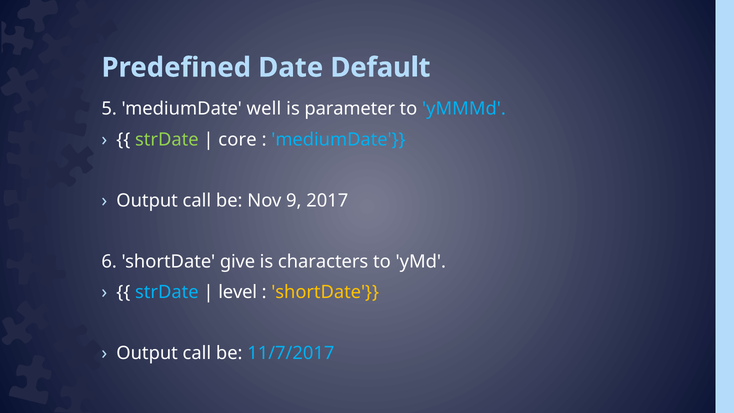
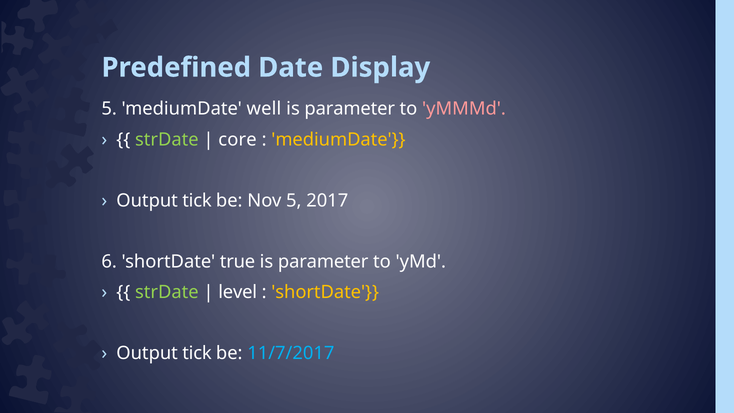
Default: Default -> Display
yMMMd colour: light blue -> pink
mediumDate at (338, 139) colour: light blue -> yellow
call at (197, 200): call -> tick
Nov 9: 9 -> 5
give: give -> true
characters at (323, 262): characters -> parameter
strDate at (167, 292) colour: light blue -> light green
call at (197, 353): call -> tick
